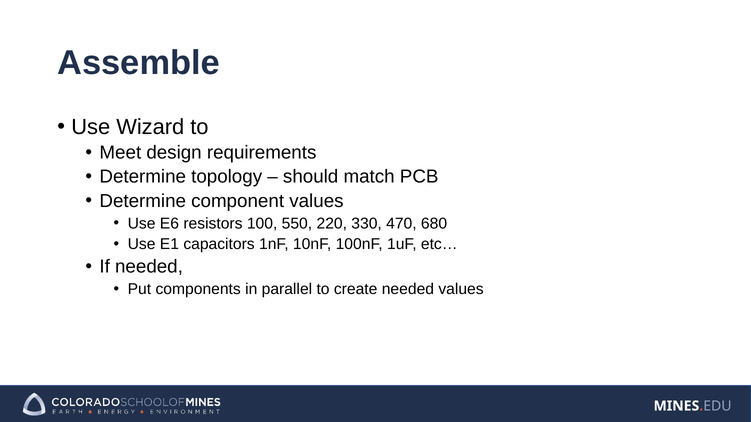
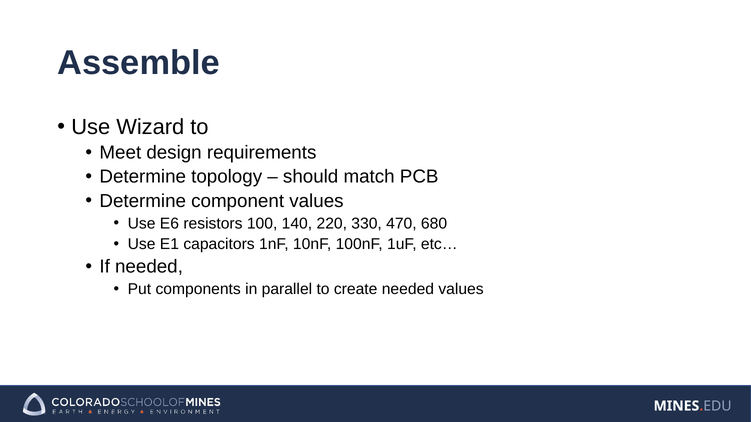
550: 550 -> 140
